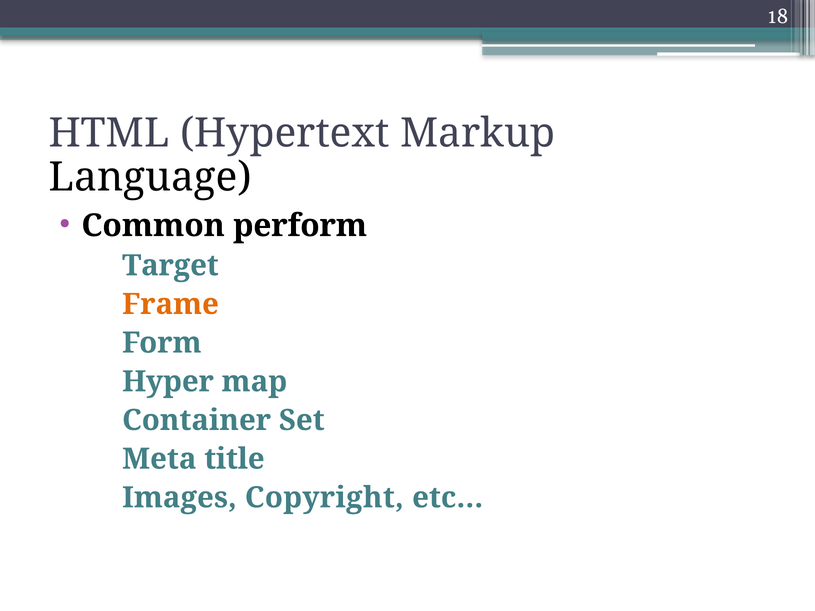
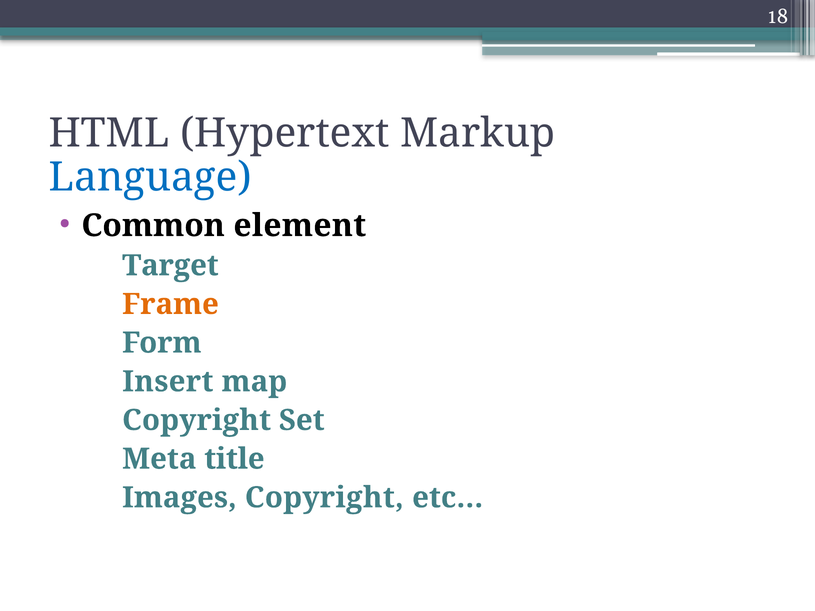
Language colour: black -> blue
perform: perform -> element
Hyper: Hyper -> Insert
Container at (197, 420): Container -> Copyright
